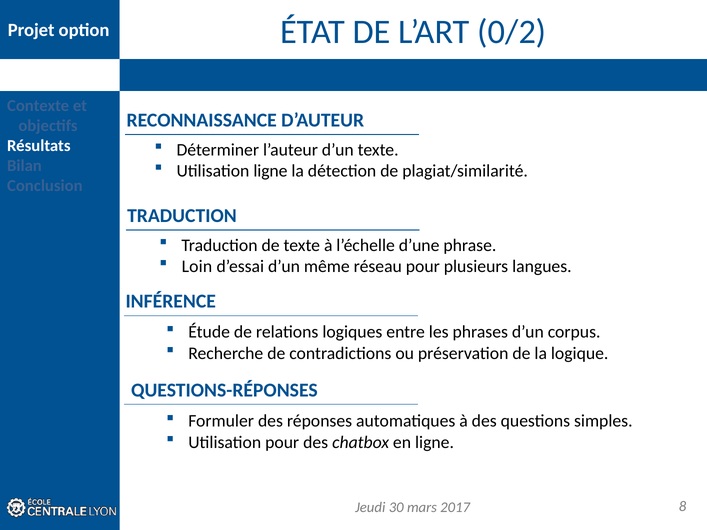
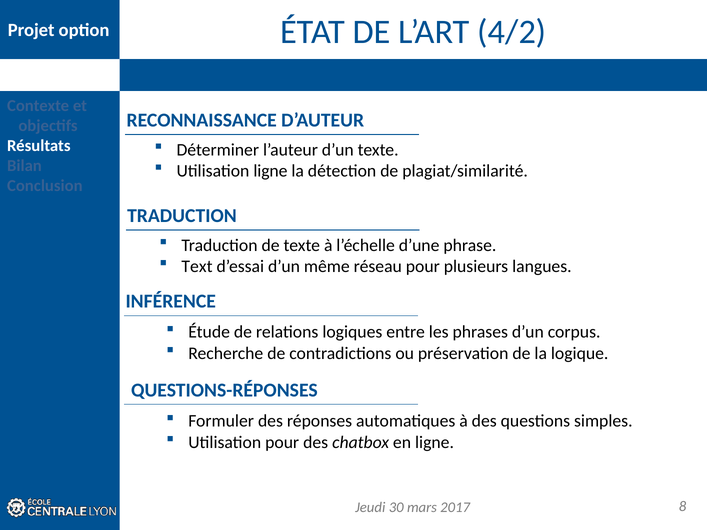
0/2: 0/2 -> 4/2
Loin: Loin -> Text
